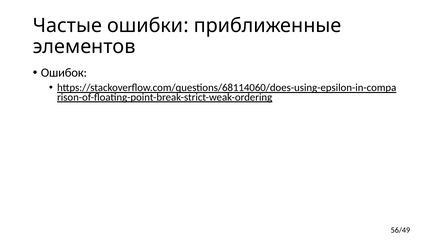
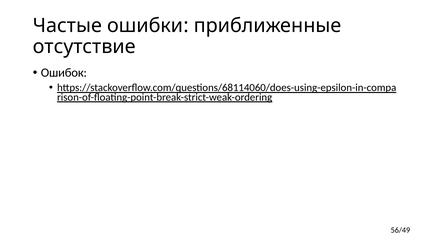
элементов: элементов -> отсутствие
